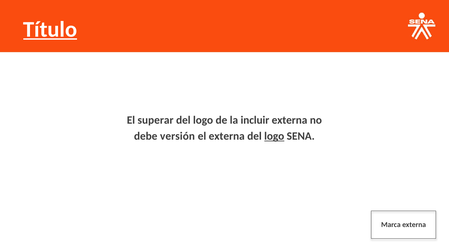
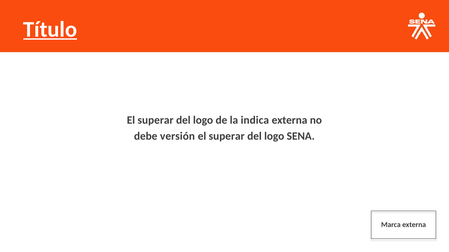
incluir: incluir -> indica
externa at (227, 136): externa -> superar
logo at (274, 136) underline: present -> none
